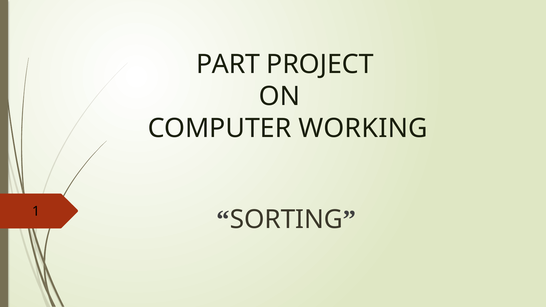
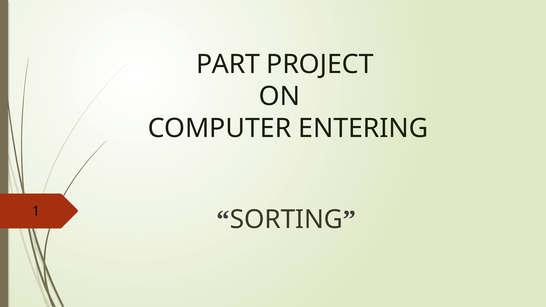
WORKING: WORKING -> ENTERING
